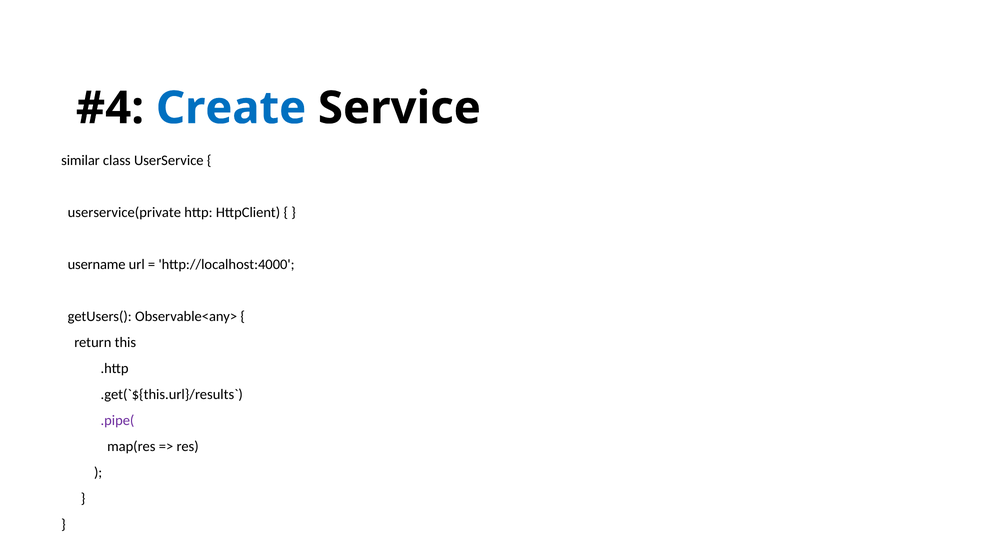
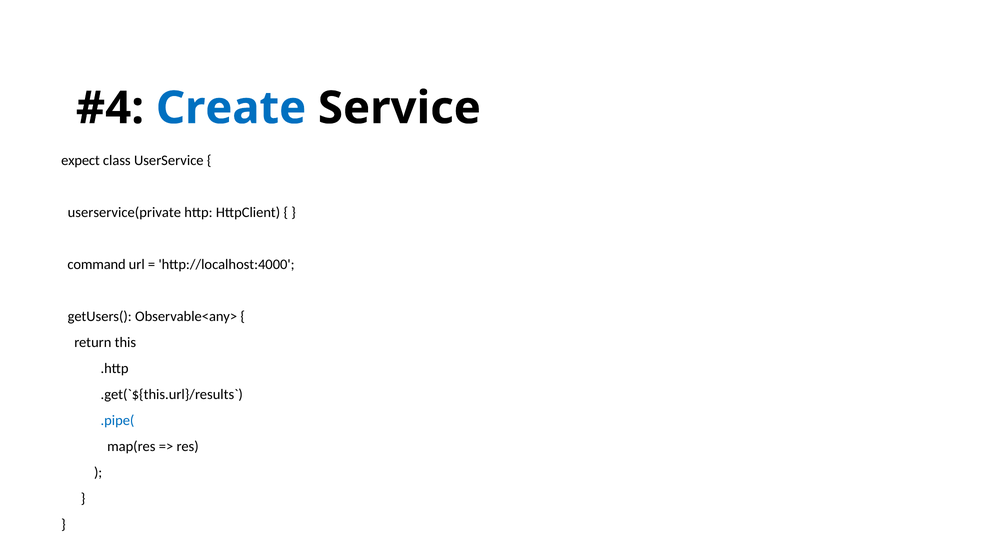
similar: similar -> expect
username: username -> command
.pipe( colour: purple -> blue
